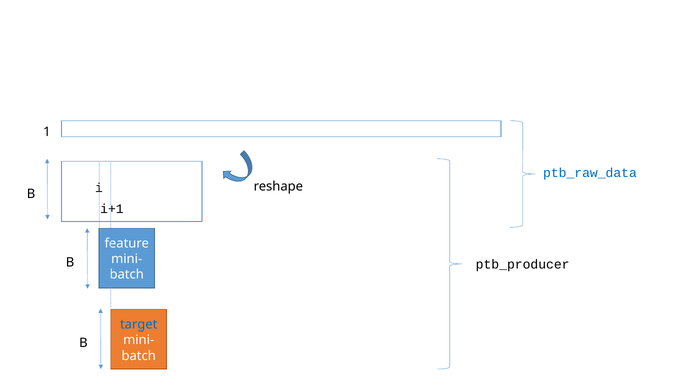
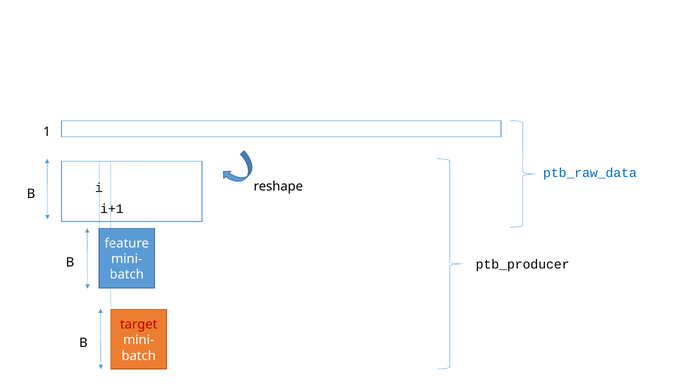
target colour: blue -> red
